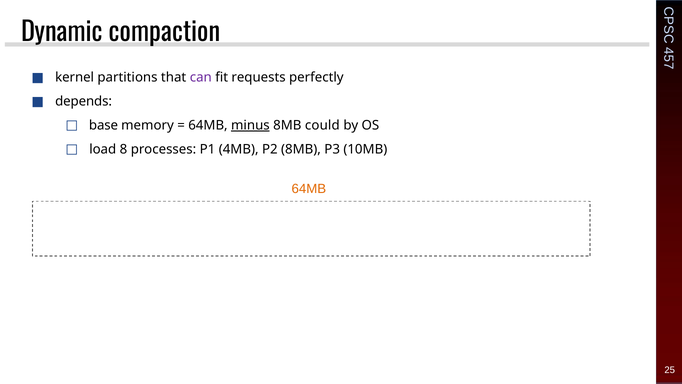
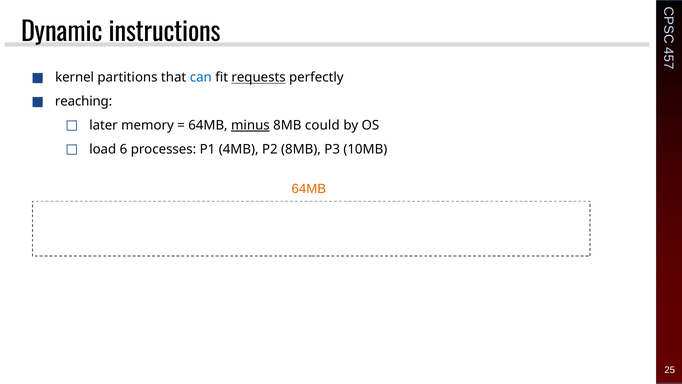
compaction: compaction -> instructions
can colour: purple -> blue
requests underline: none -> present
depends: depends -> reaching
base: base -> later
8: 8 -> 6
